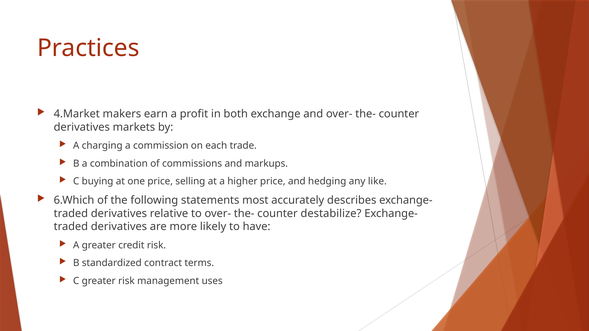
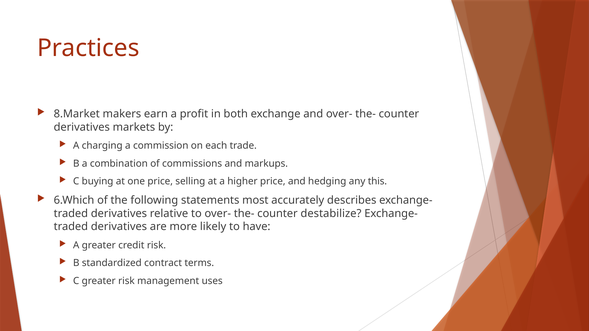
4.Market: 4.Market -> 8.Market
like: like -> this
